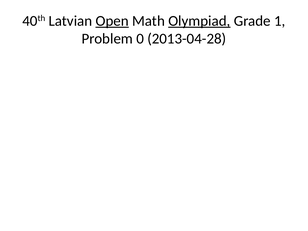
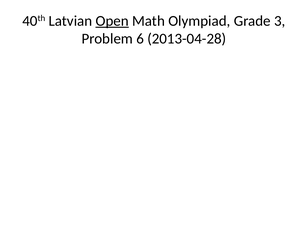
Olympiad underline: present -> none
1: 1 -> 3
0: 0 -> 6
